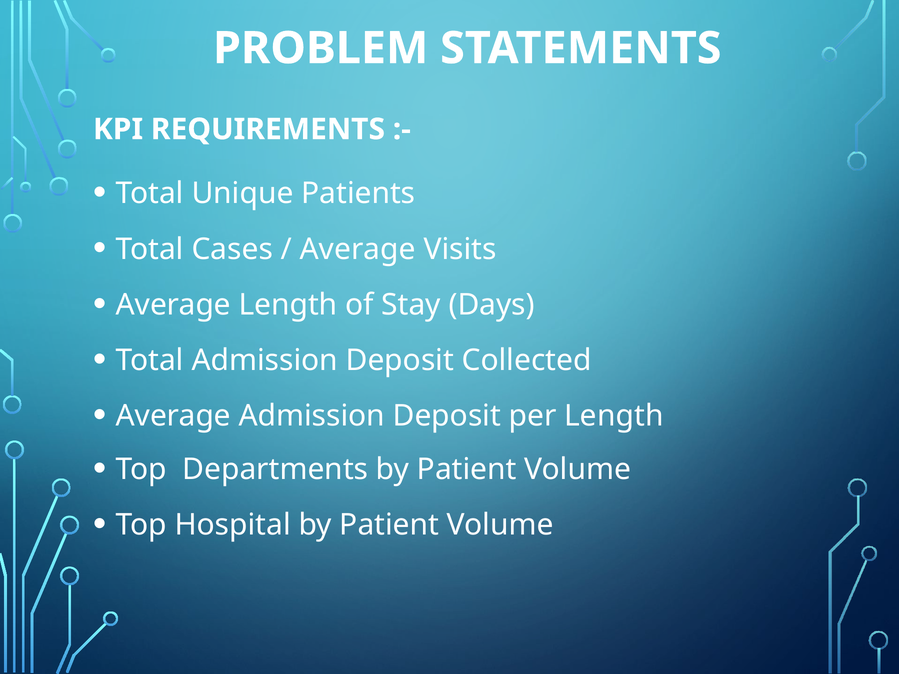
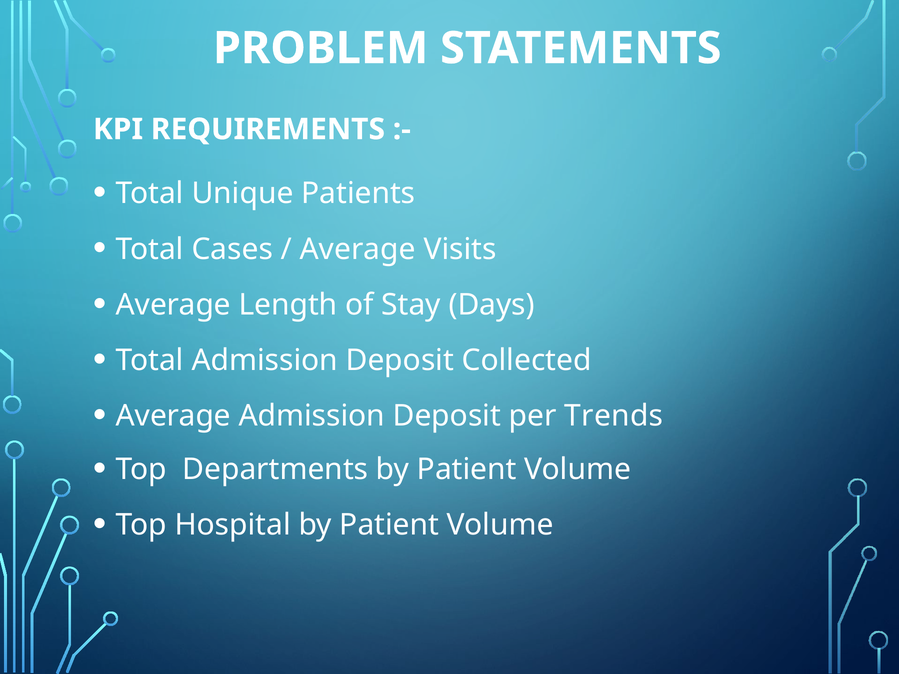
per Length: Length -> Trends
